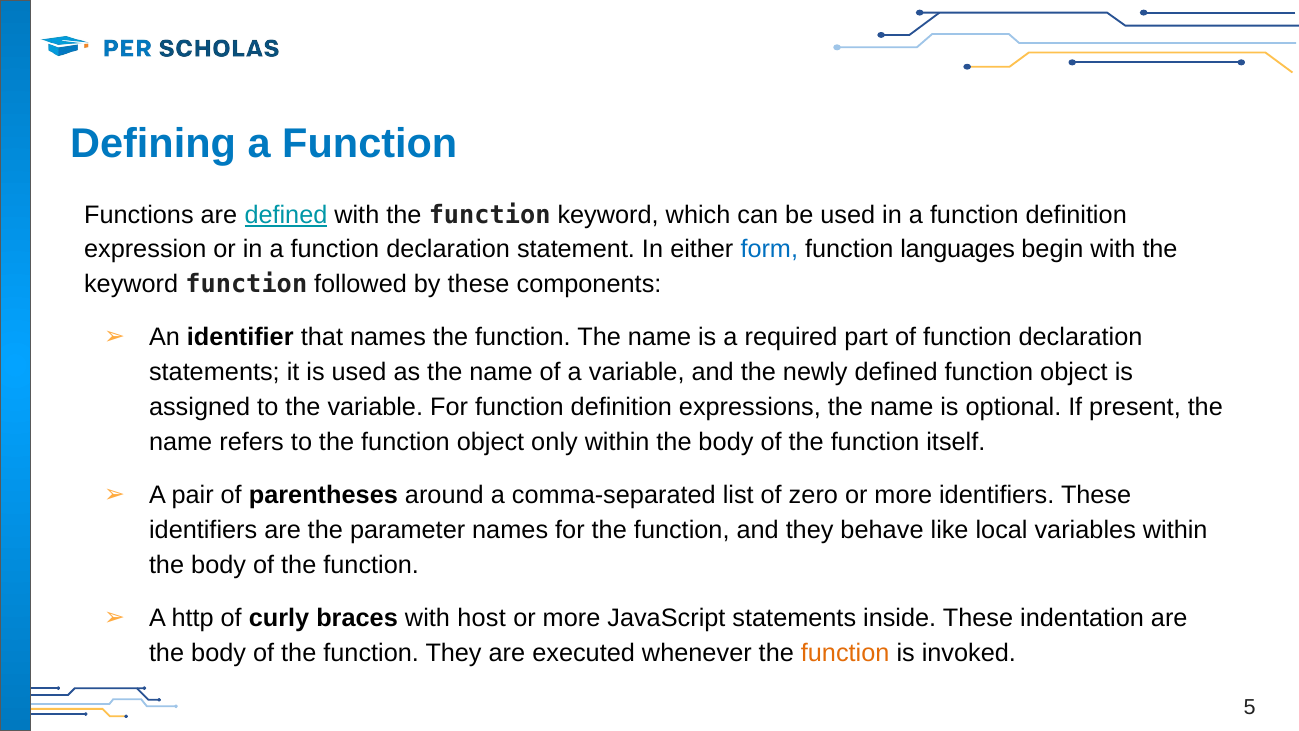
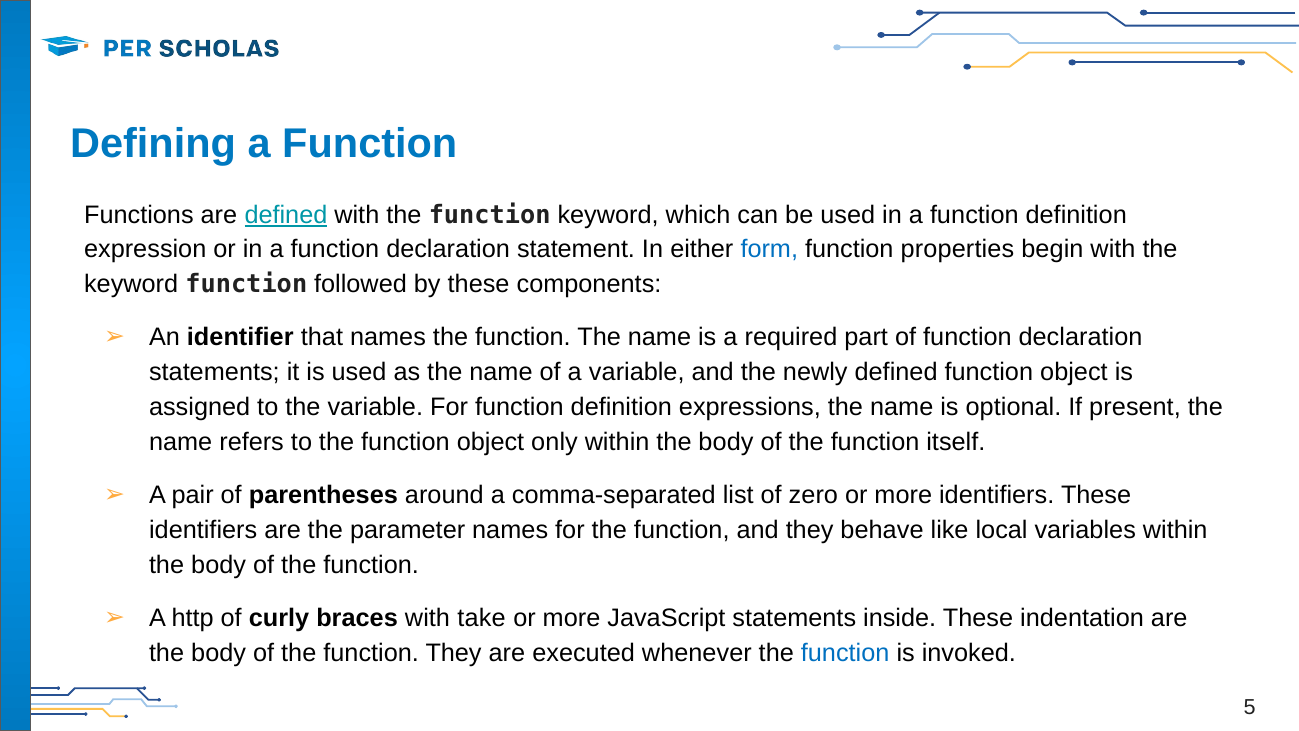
languages: languages -> properties
host: host -> take
function at (845, 653) colour: orange -> blue
